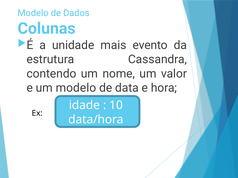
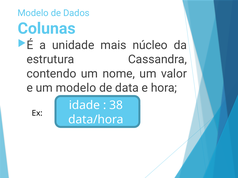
evento: evento -> núcleo
10: 10 -> 38
